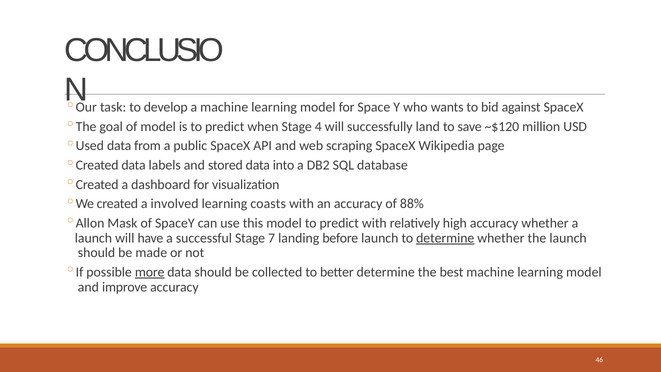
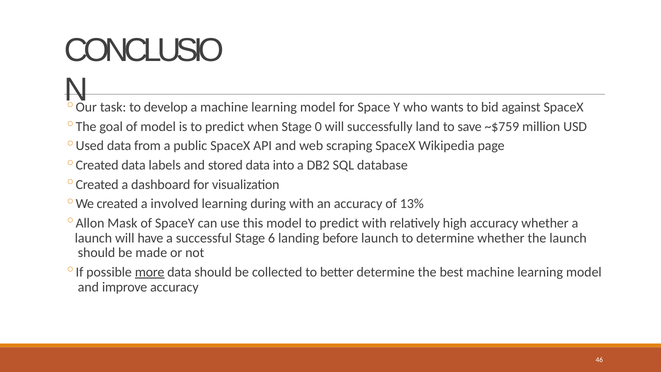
4: 4 -> 0
~$120: ~$120 -> ~$759
coasts: coasts -> during
88%: 88% -> 13%
7: 7 -> 6
determine at (445, 238) underline: present -> none
